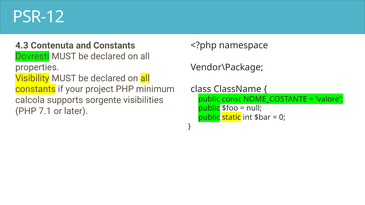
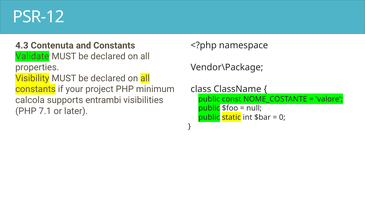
Dovresti: Dovresti -> Validate
sorgente: sorgente -> entrambi
